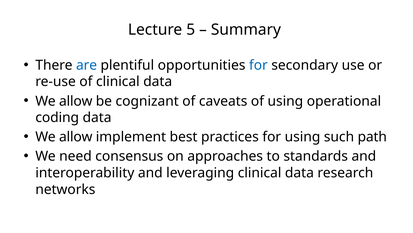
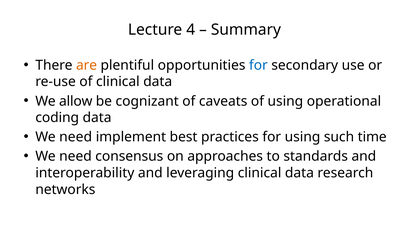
5: 5 -> 4
are colour: blue -> orange
allow at (76, 137): allow -> need
path: path -> time
